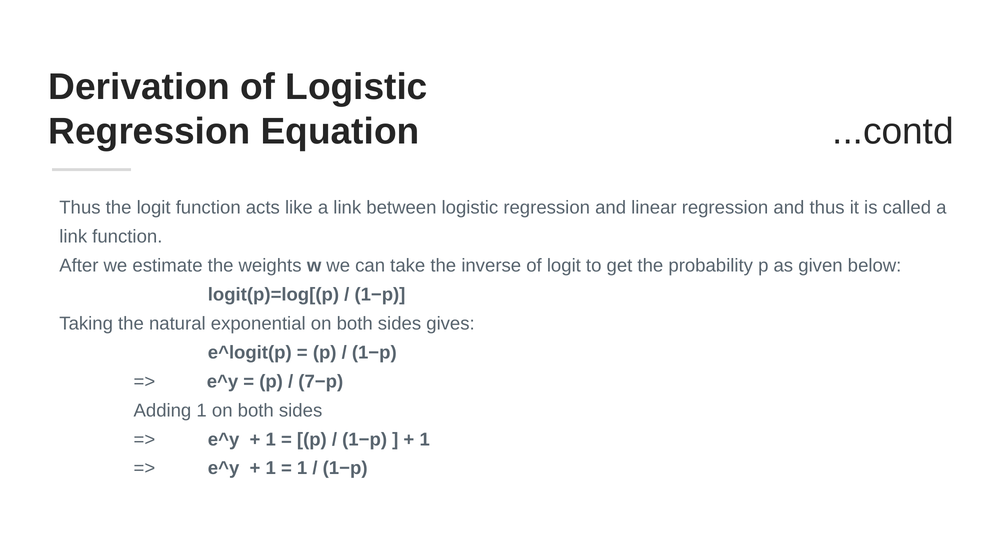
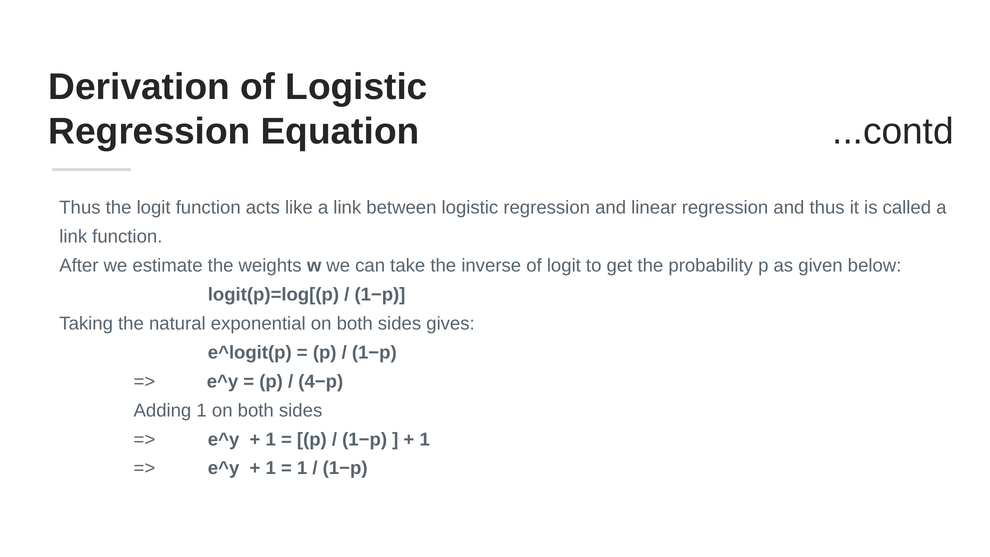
7−p: 7−p -> 4−p
